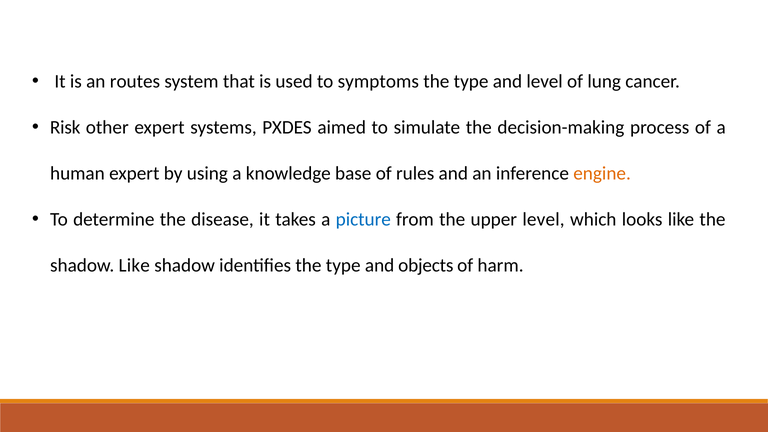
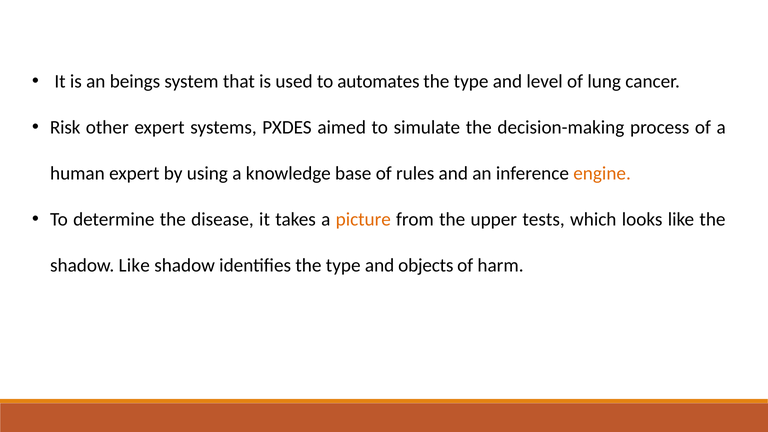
routes: routes -> beings
symptoms: symptoms -> automates
picture colour: blue -> orange
upper level: level -> tests
